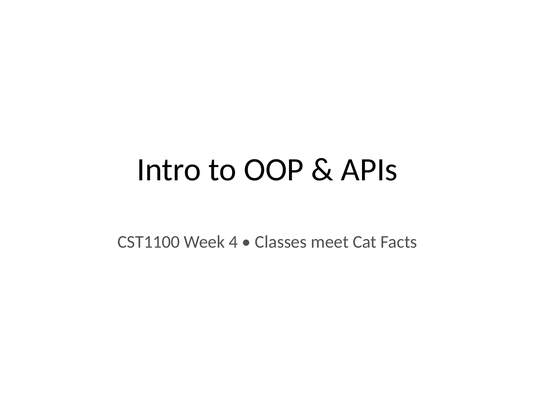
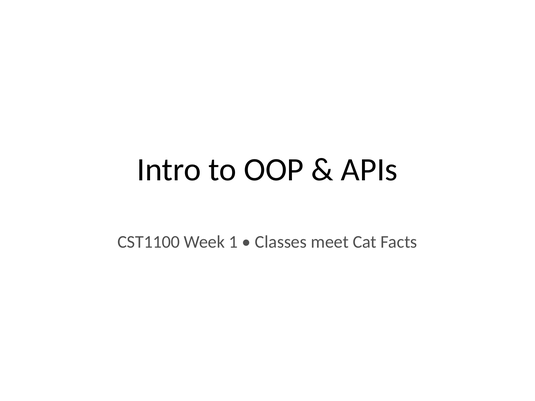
4: 4 -> 1
